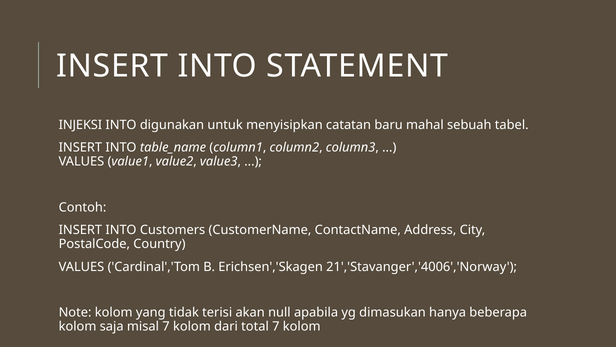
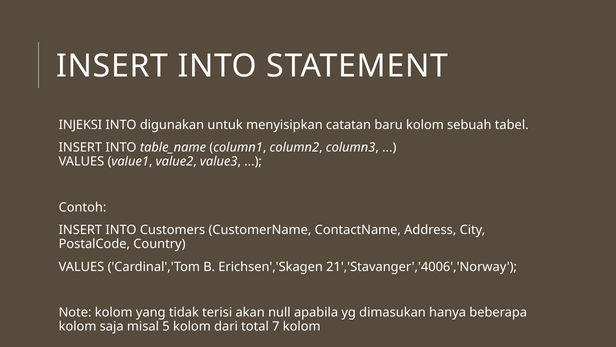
baru mahal: mahal -> kolom
misal 7: 7 -> 5
